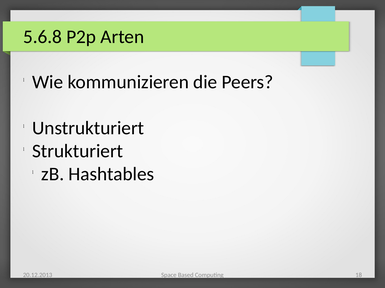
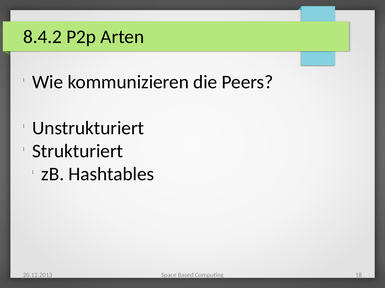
5.6.8: 5.6.8 -> 8.4.2
